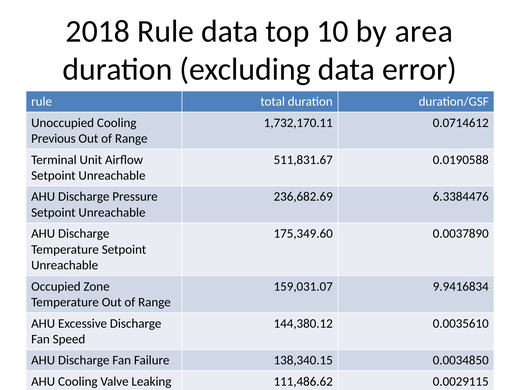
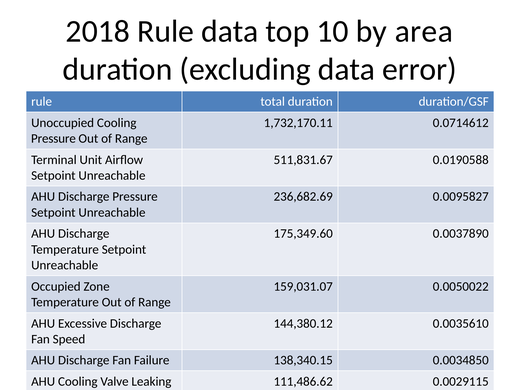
Previous at (53, 139): Previous -> Pressure
6.3384476: 6.3384476 -> 0.0095827
9.9416834: 9.9416834 -> 0.0050022
